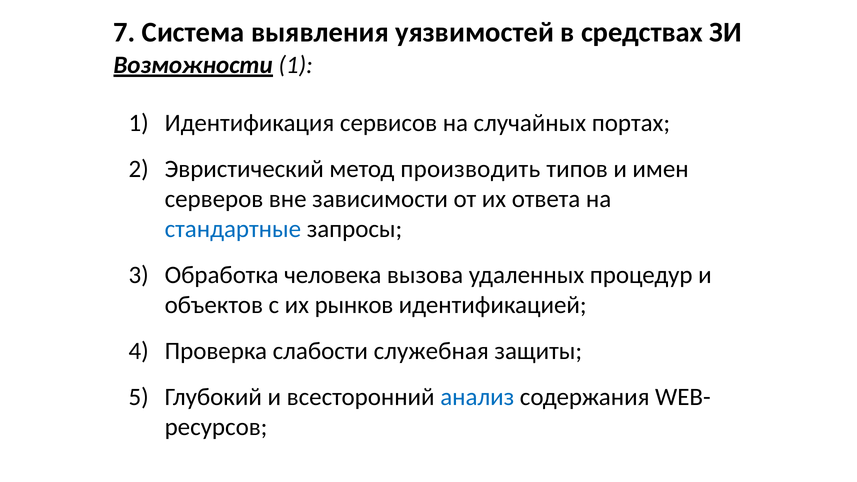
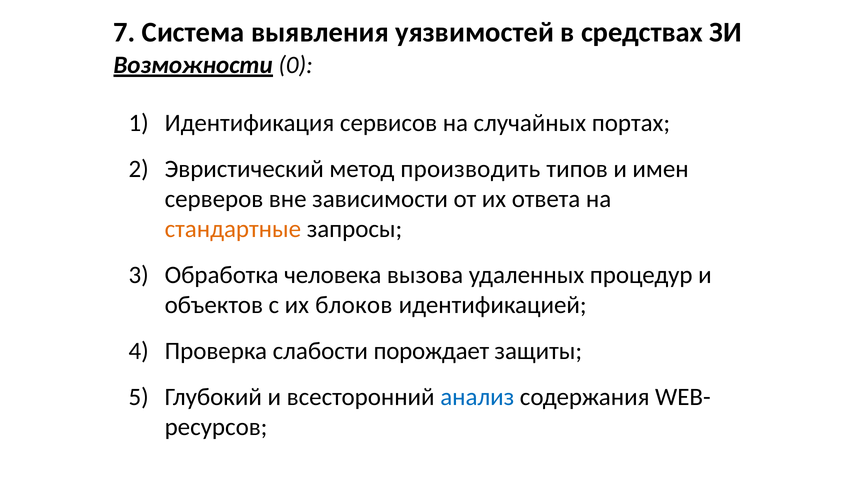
Возможности 1: 1 -> 0
стандартные colour: blue -> orange
рынков: рынков -> блоков
служебная: служебная -> порождает
